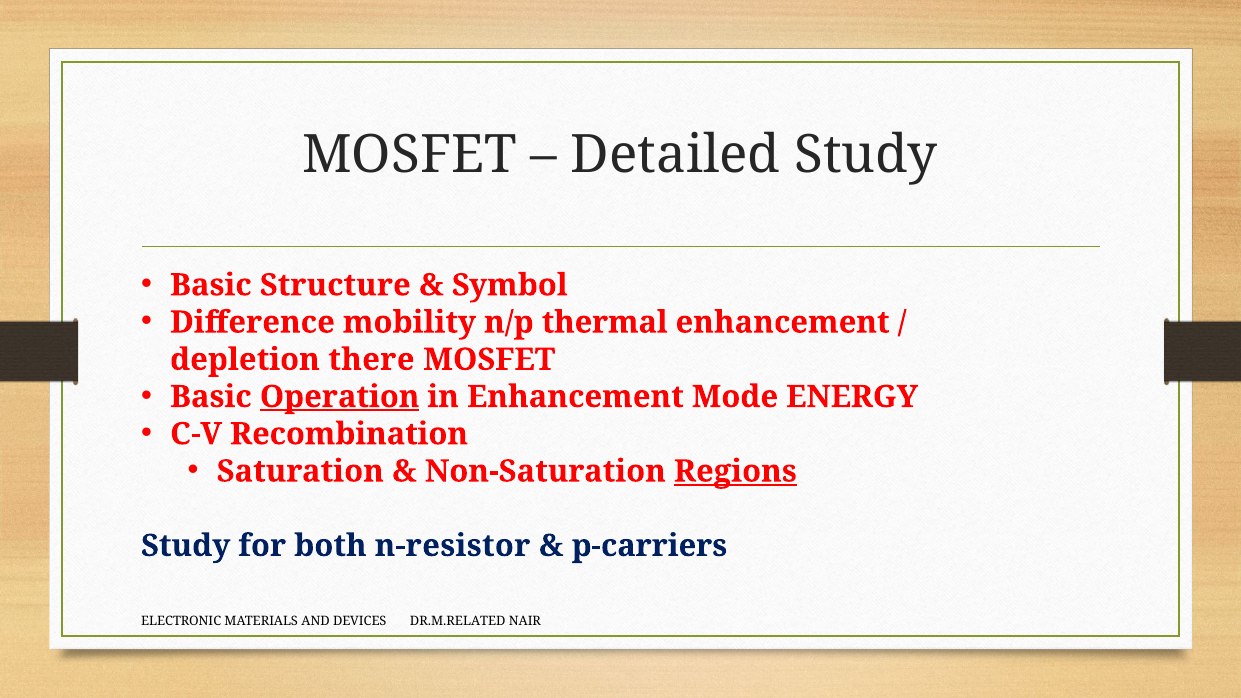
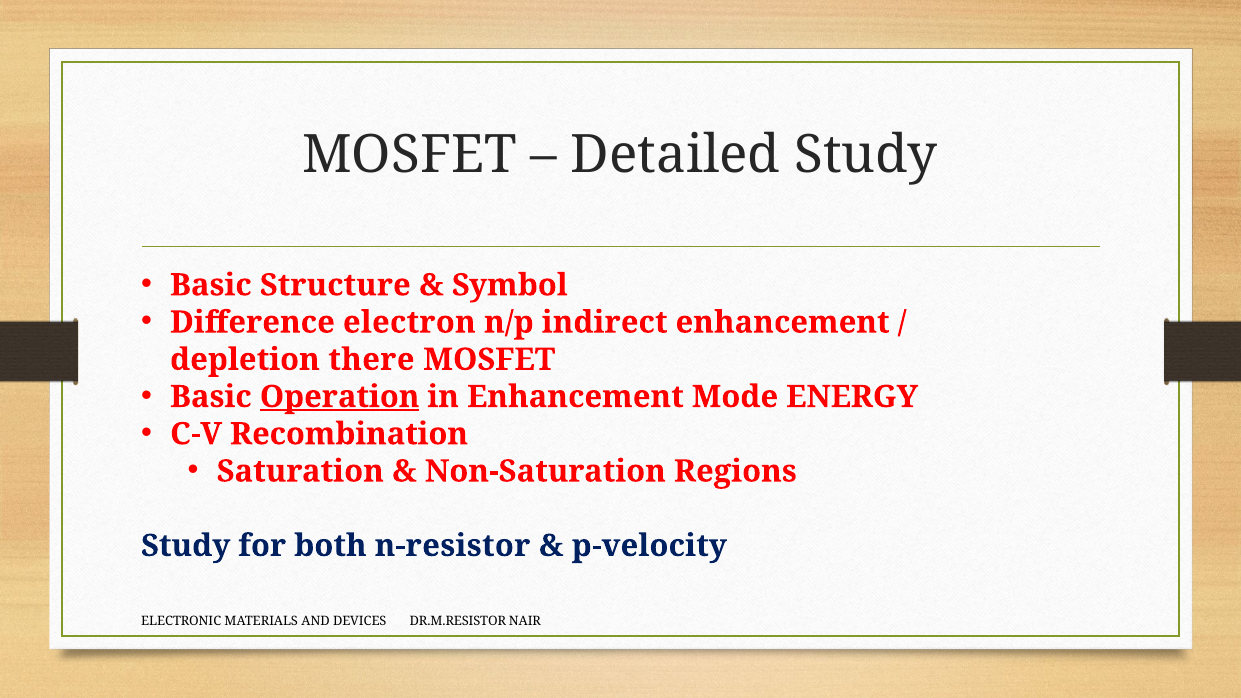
mobility: mobility -> electron
thermal: thermal -> indirect
Regions underline: present -> none
p-carriers: p-carriers -> p-velocity
DR.M.RELATED: DR.M.RELATED -> DR.M.RESISTOR
